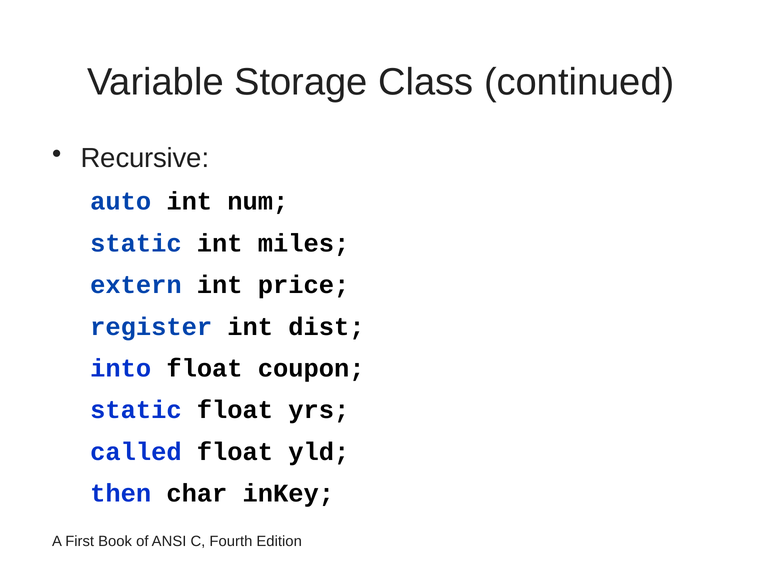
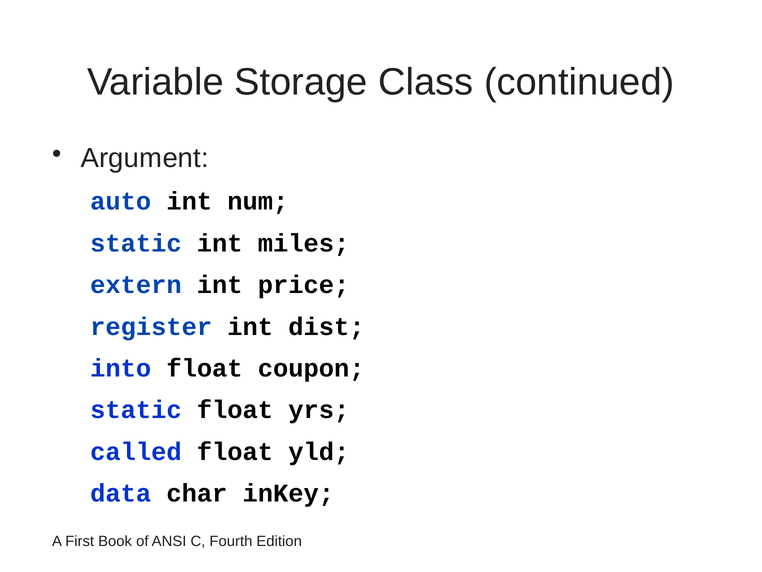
Recursive: Recursive -> Argument
then: then -> data
